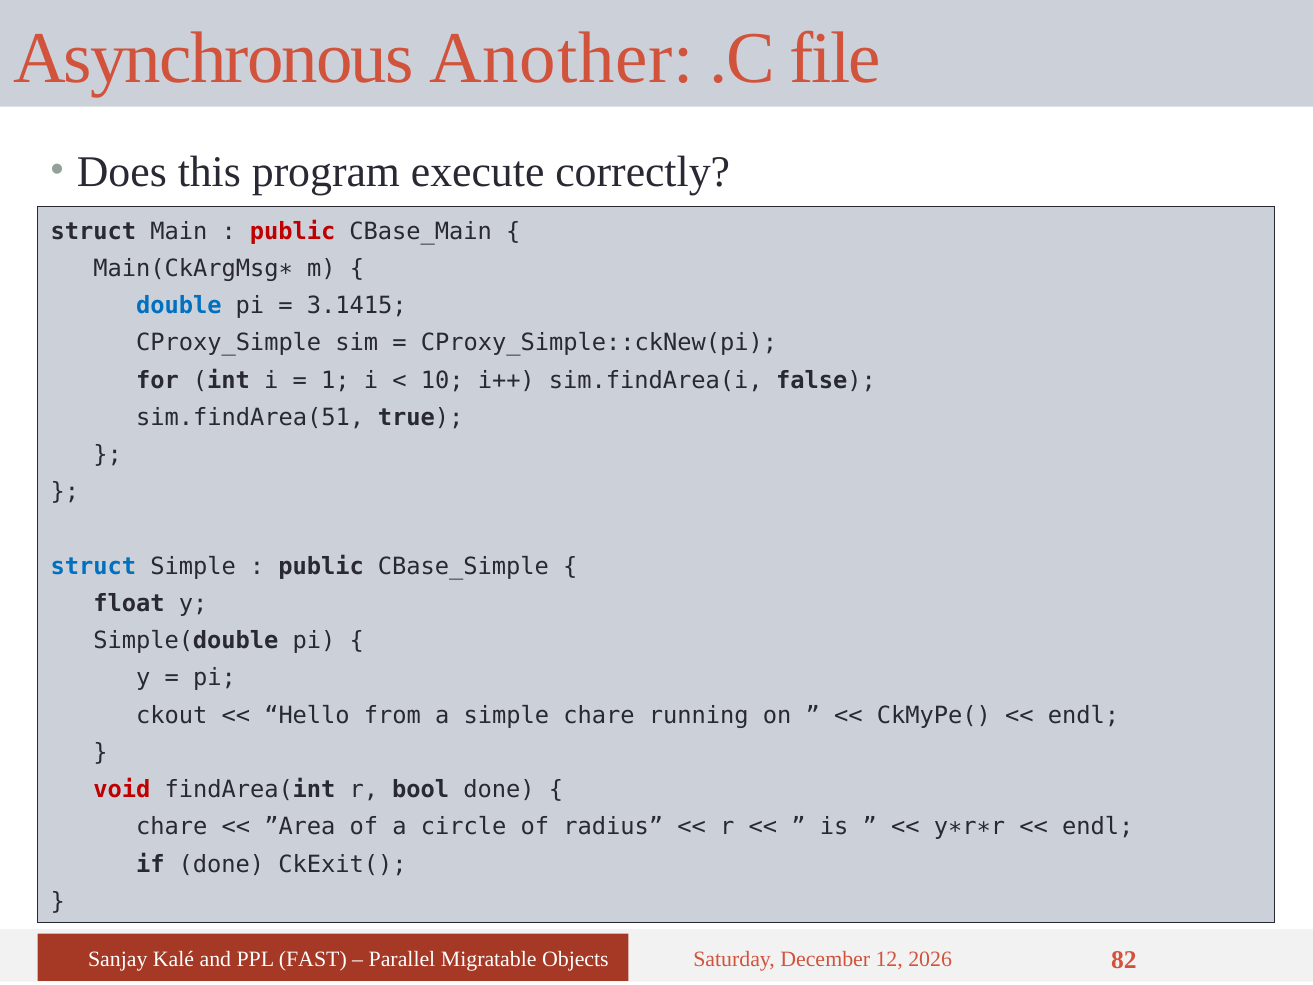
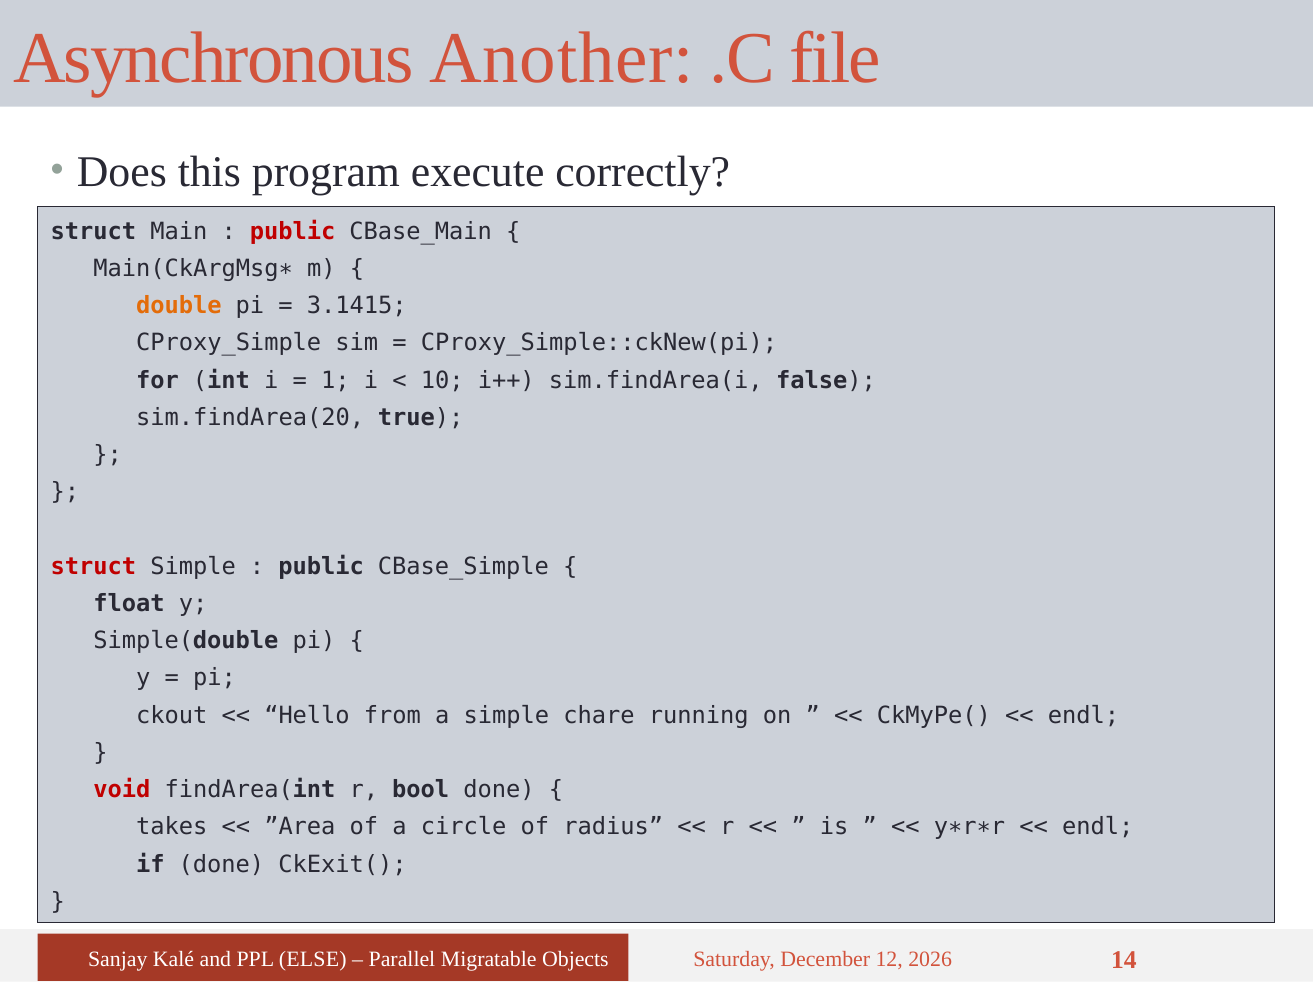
double colour: blue -> orange
sim.findArea(51: sim.findArea(51 -> sim.findArea(20
struct at (93, 566) colour: blue -> red
chare at (172, 827): chare -> takes
FAST: FAST -> ELSE
82: 82 -> 14
